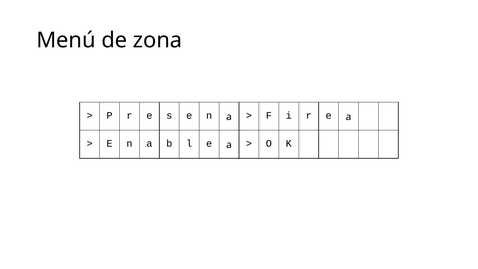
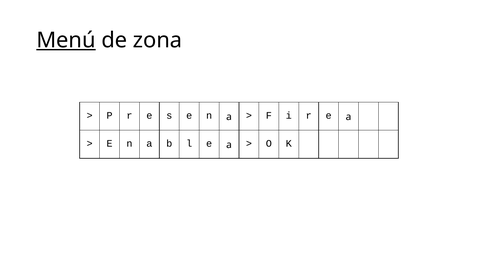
Menú underline: none -> present
